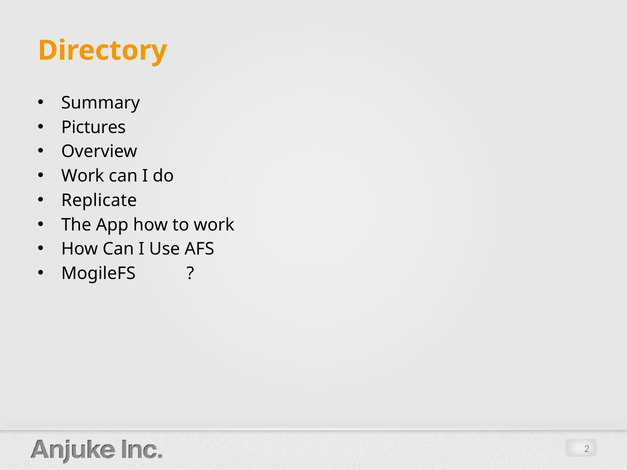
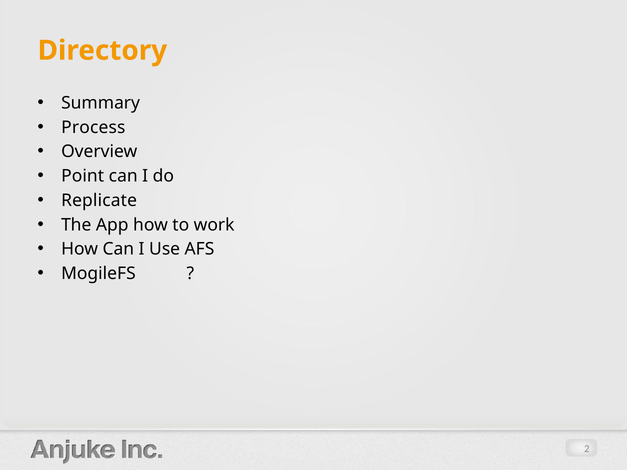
Pictures: Pictures -> Process
Work at (83, 176): Work -> Point
